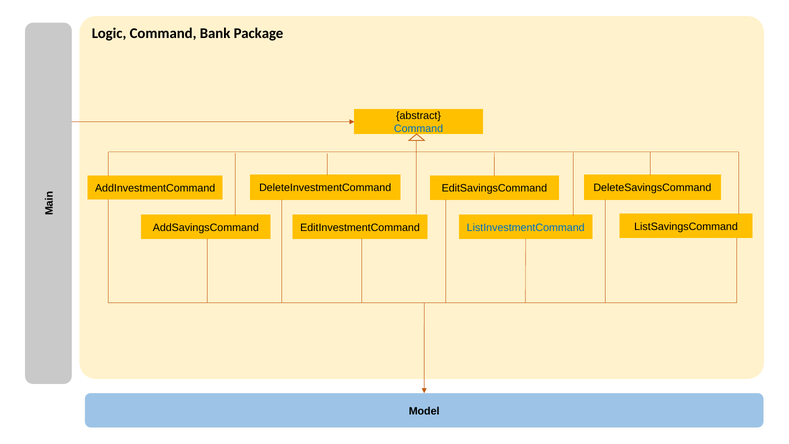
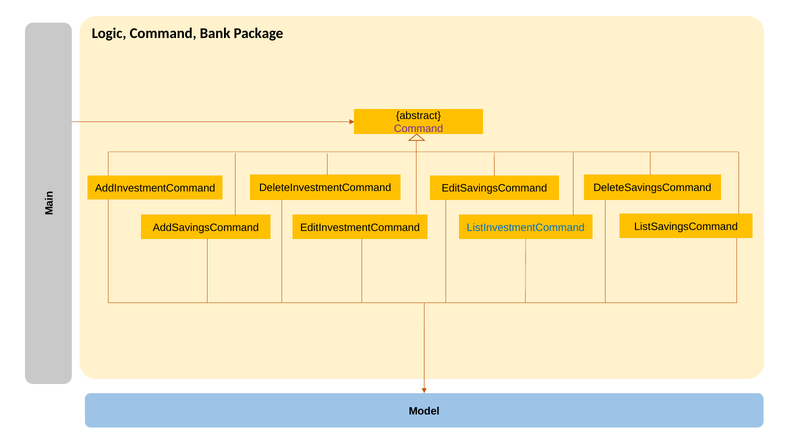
Command at (419, 129) colour: blue -> purple
